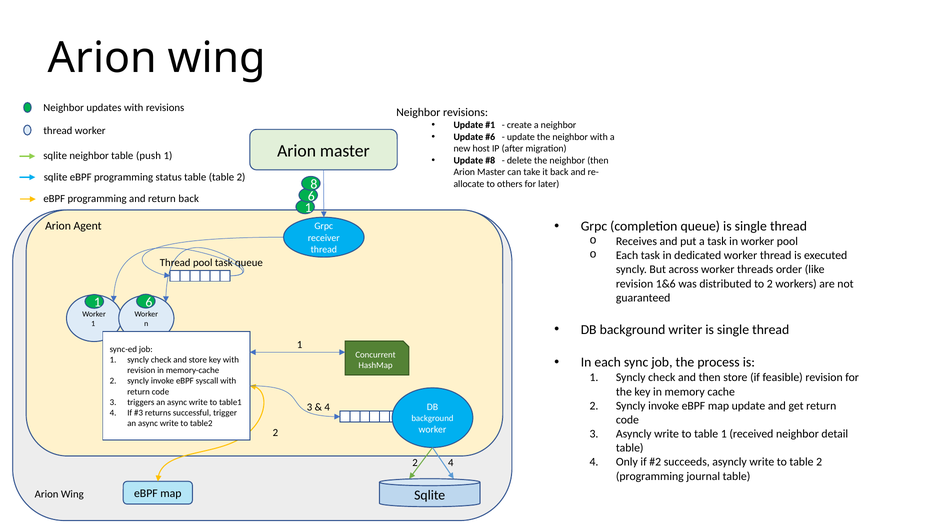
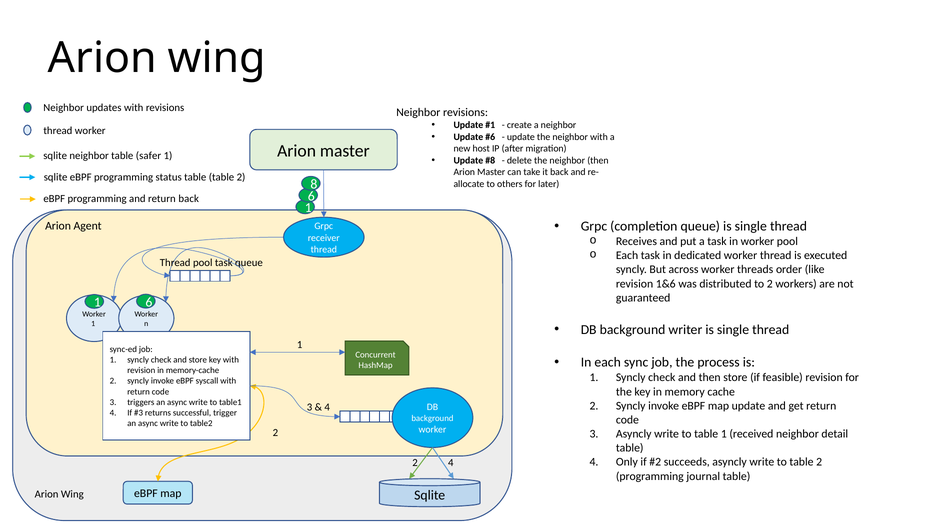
push: push -> safer
